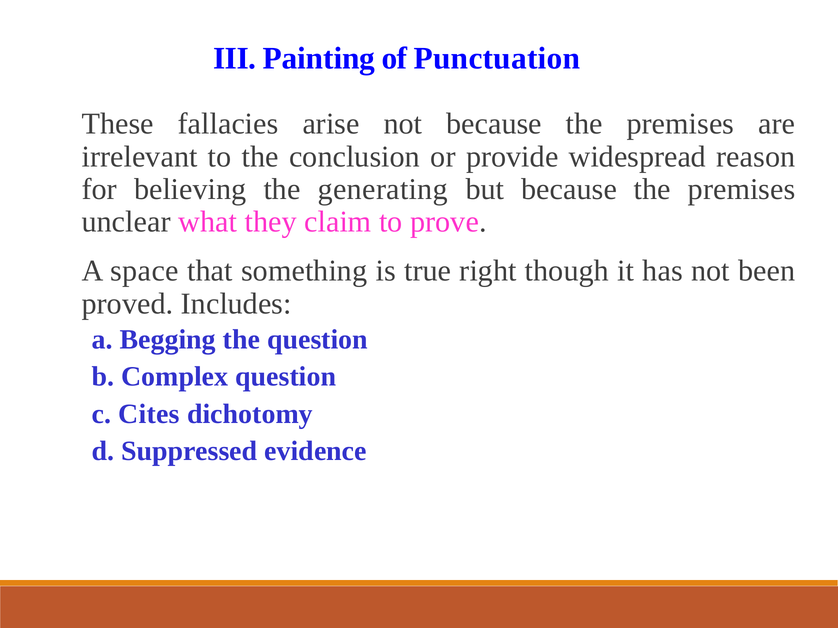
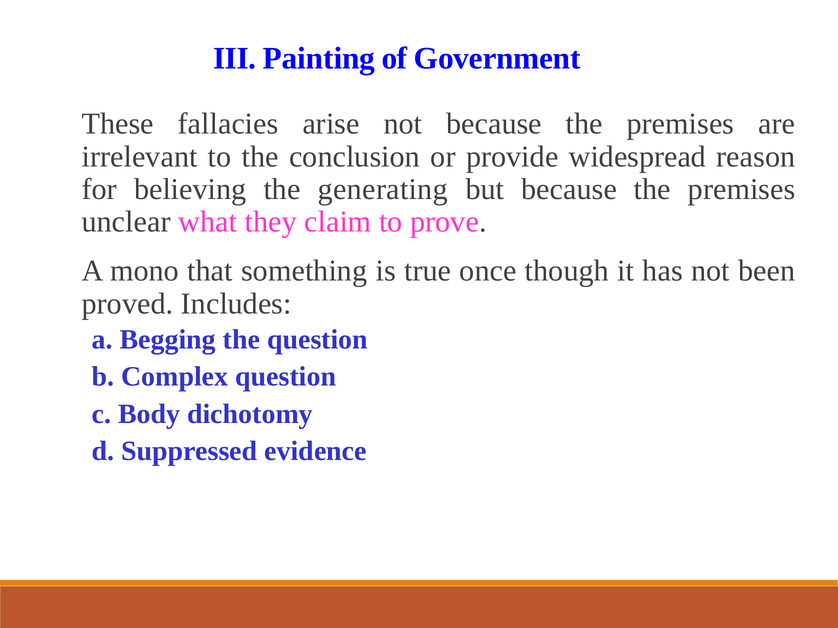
Punctuation: Punctuation -> Government
space: space -> mono
right: right -> once
Cites: Cites -> Body
